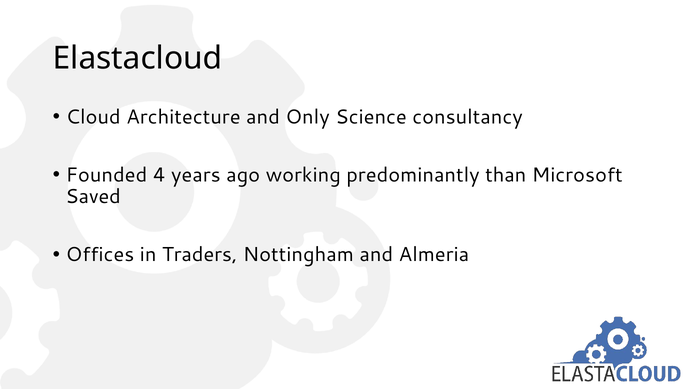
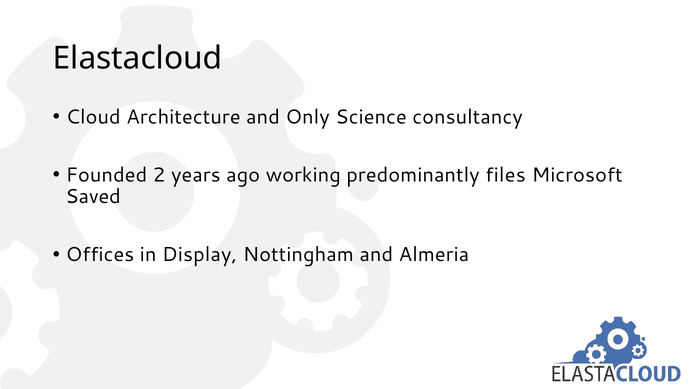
4: 4 -> 2
than: than -> files
Traders: Traders -> Display
